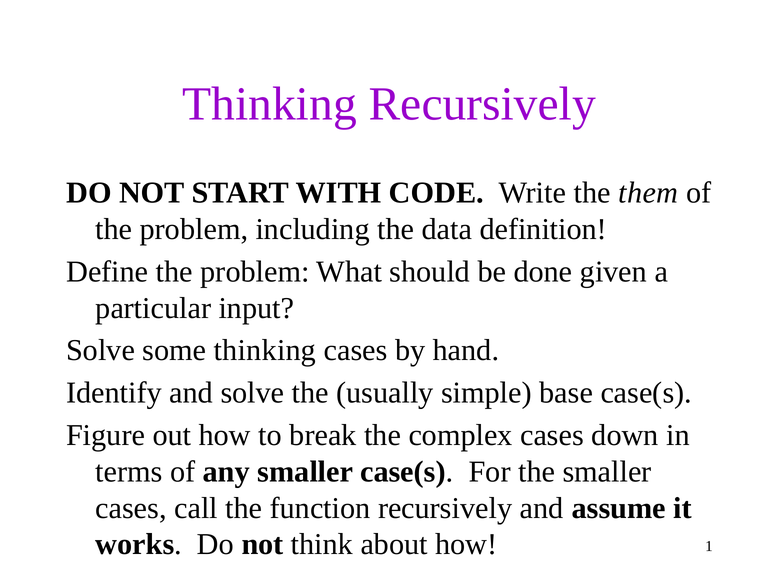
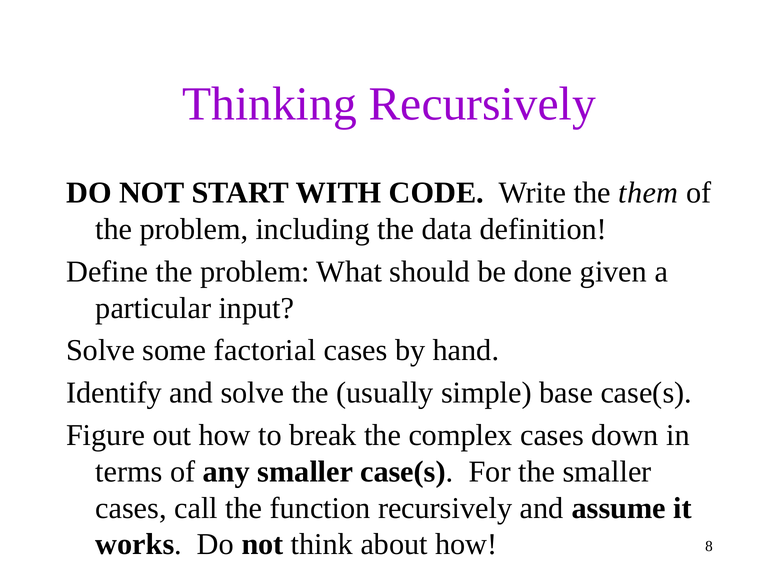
some thinking: thinking -> factorial
1: 1 -> 8
